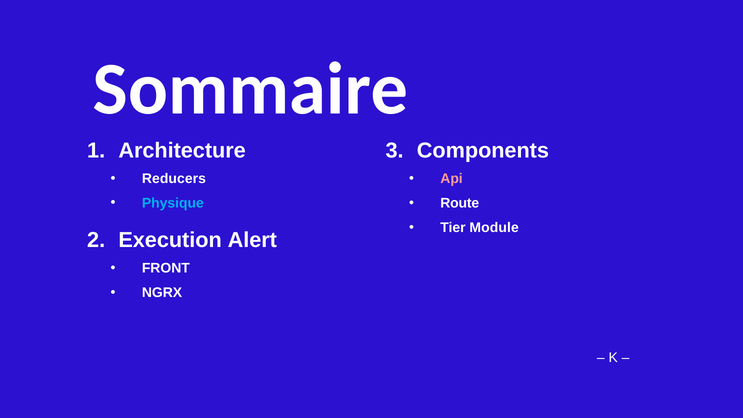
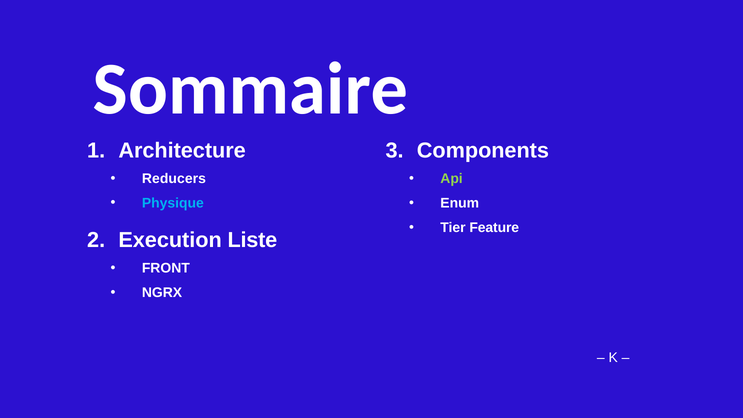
Api colour: pink -> light green
Route: Route -> Enum
Module: Module -> Feature
Alert: Alert -> Liste
